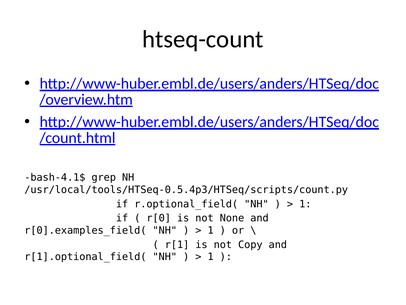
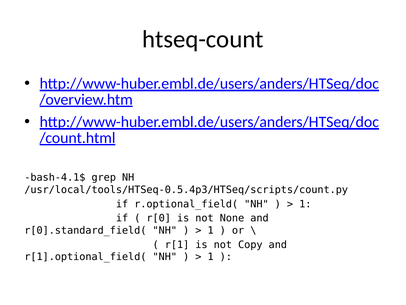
r[0].examples_field(: r[0].examples_field( -> r[0].standard_field(
